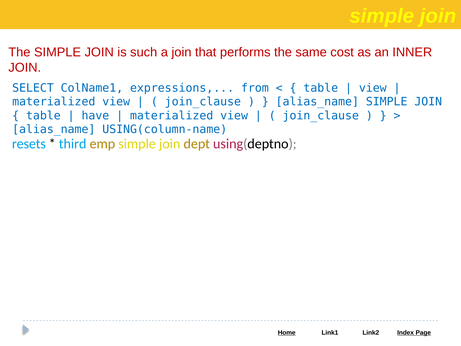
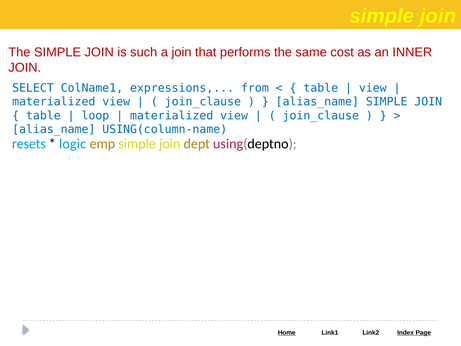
have: have -> loop
third: third -> logic
